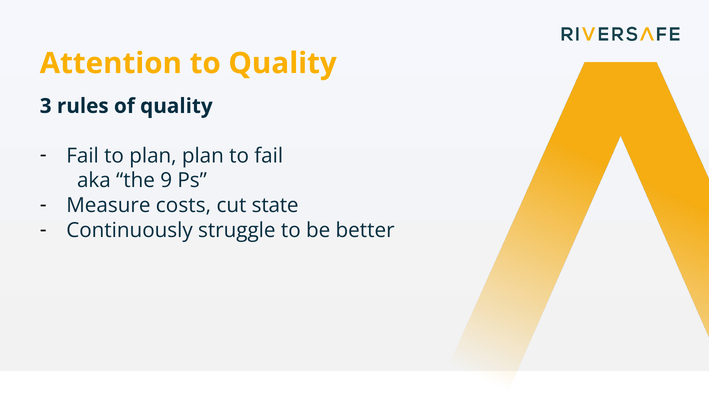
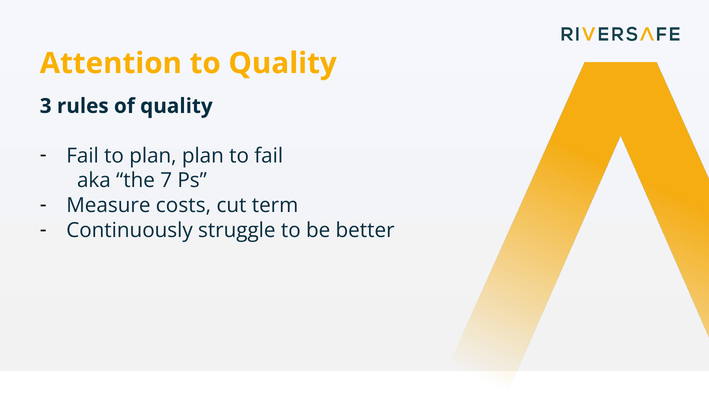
9: 9 -> 7
state: state -> term
